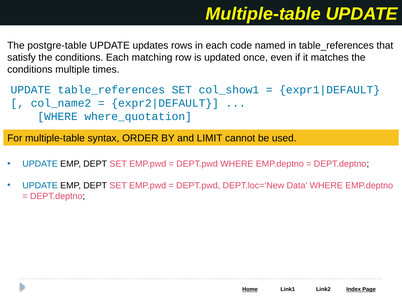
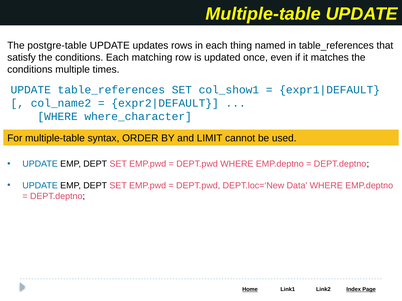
code: code -> thing
where_quotation: where_quotation -> where_character
